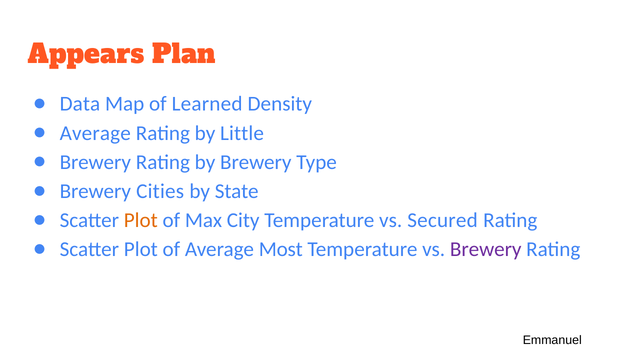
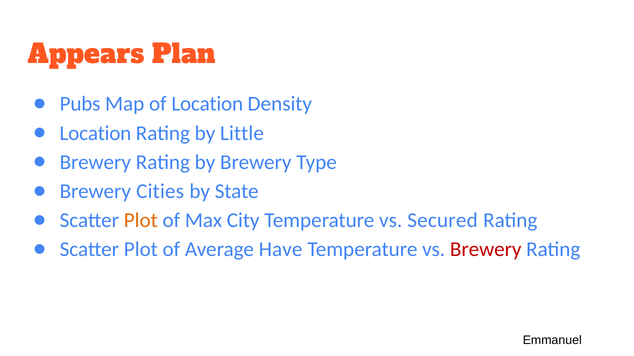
Data: Data -> Pubs
of Learned: Learned -> Location
Average at (95, 133): Average -> Location
Most: Most -> Have
Brewery at (486, 250) colour: purple -> red
